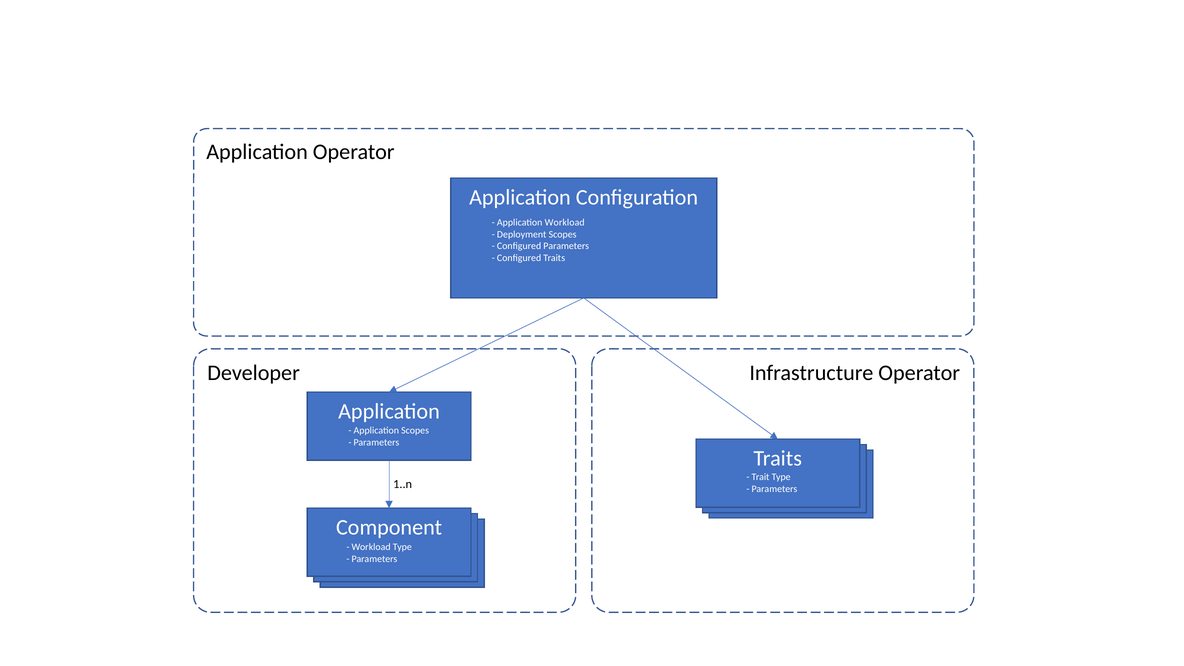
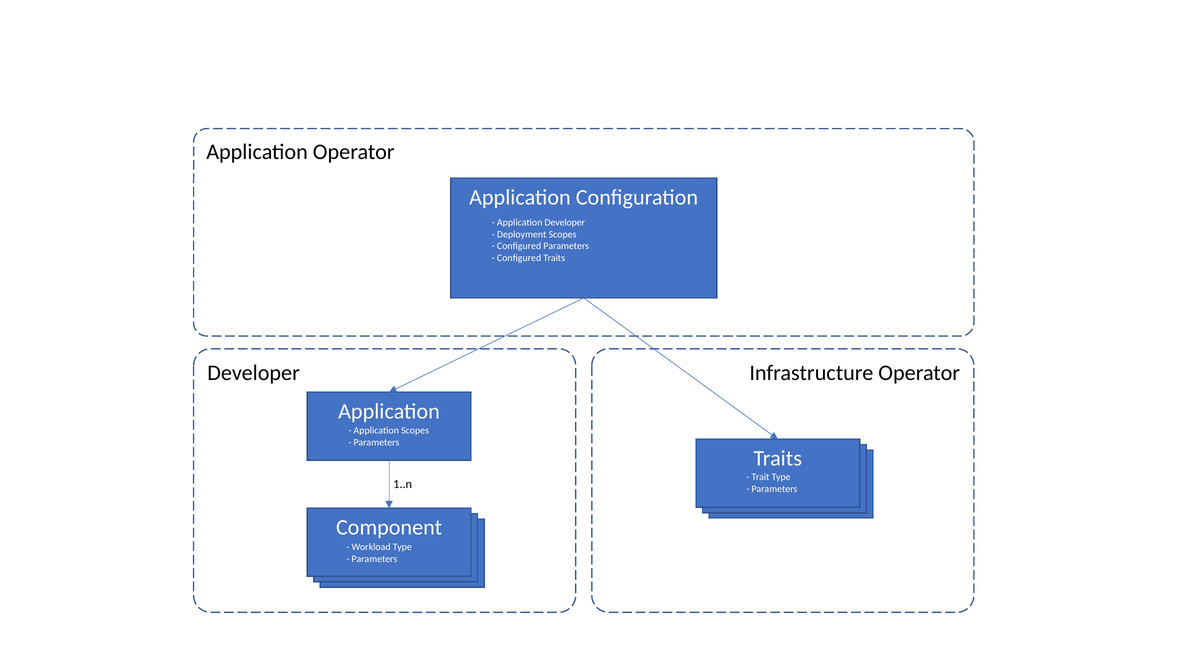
Application Workload: Workload -> Developer
